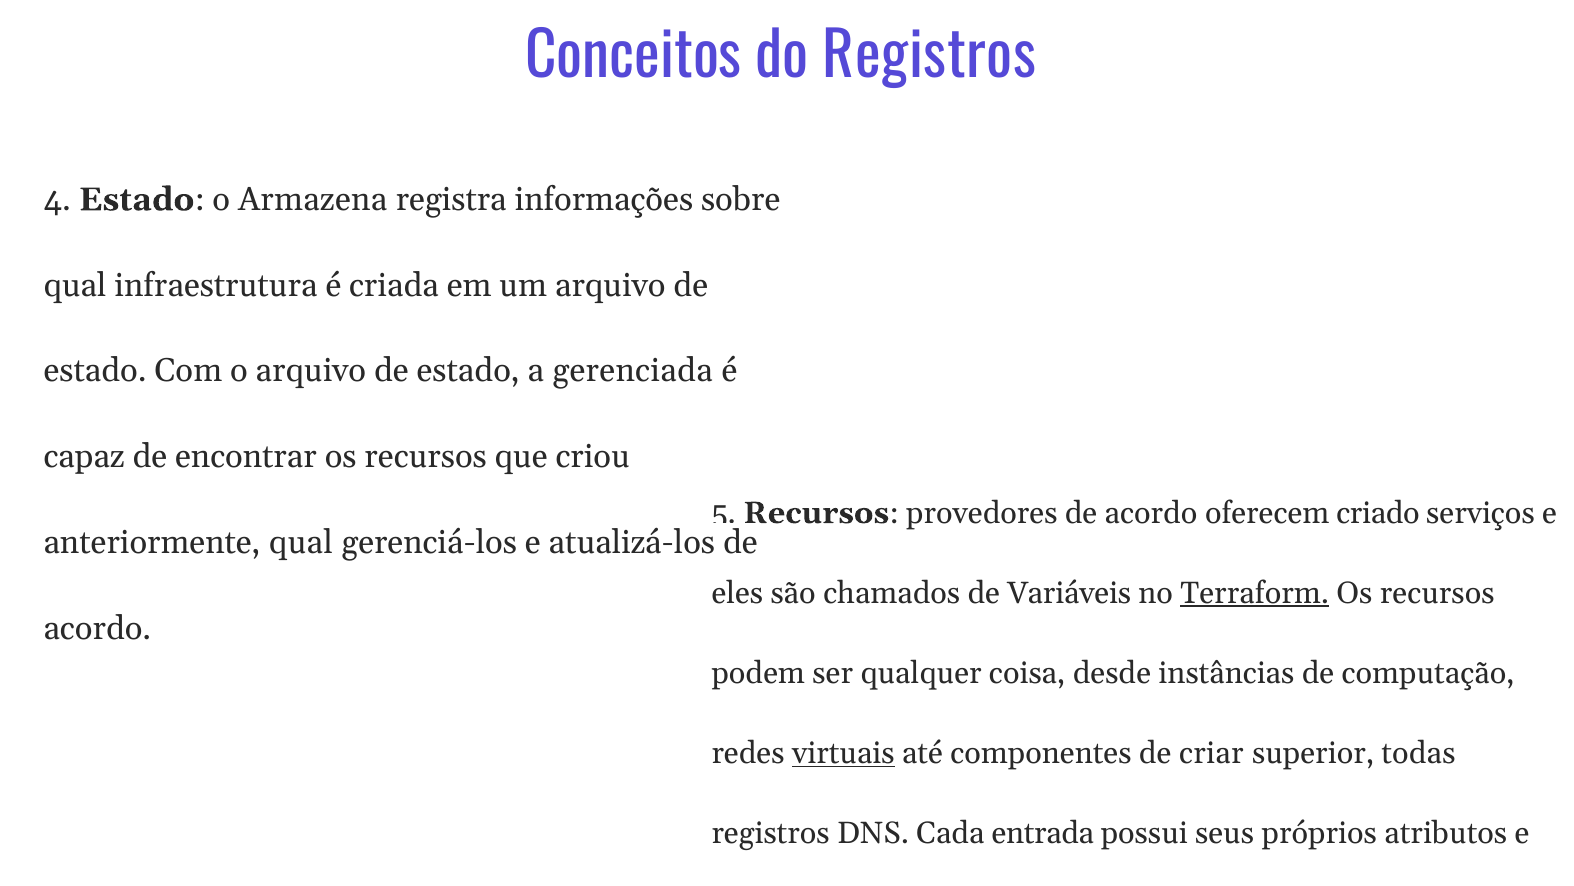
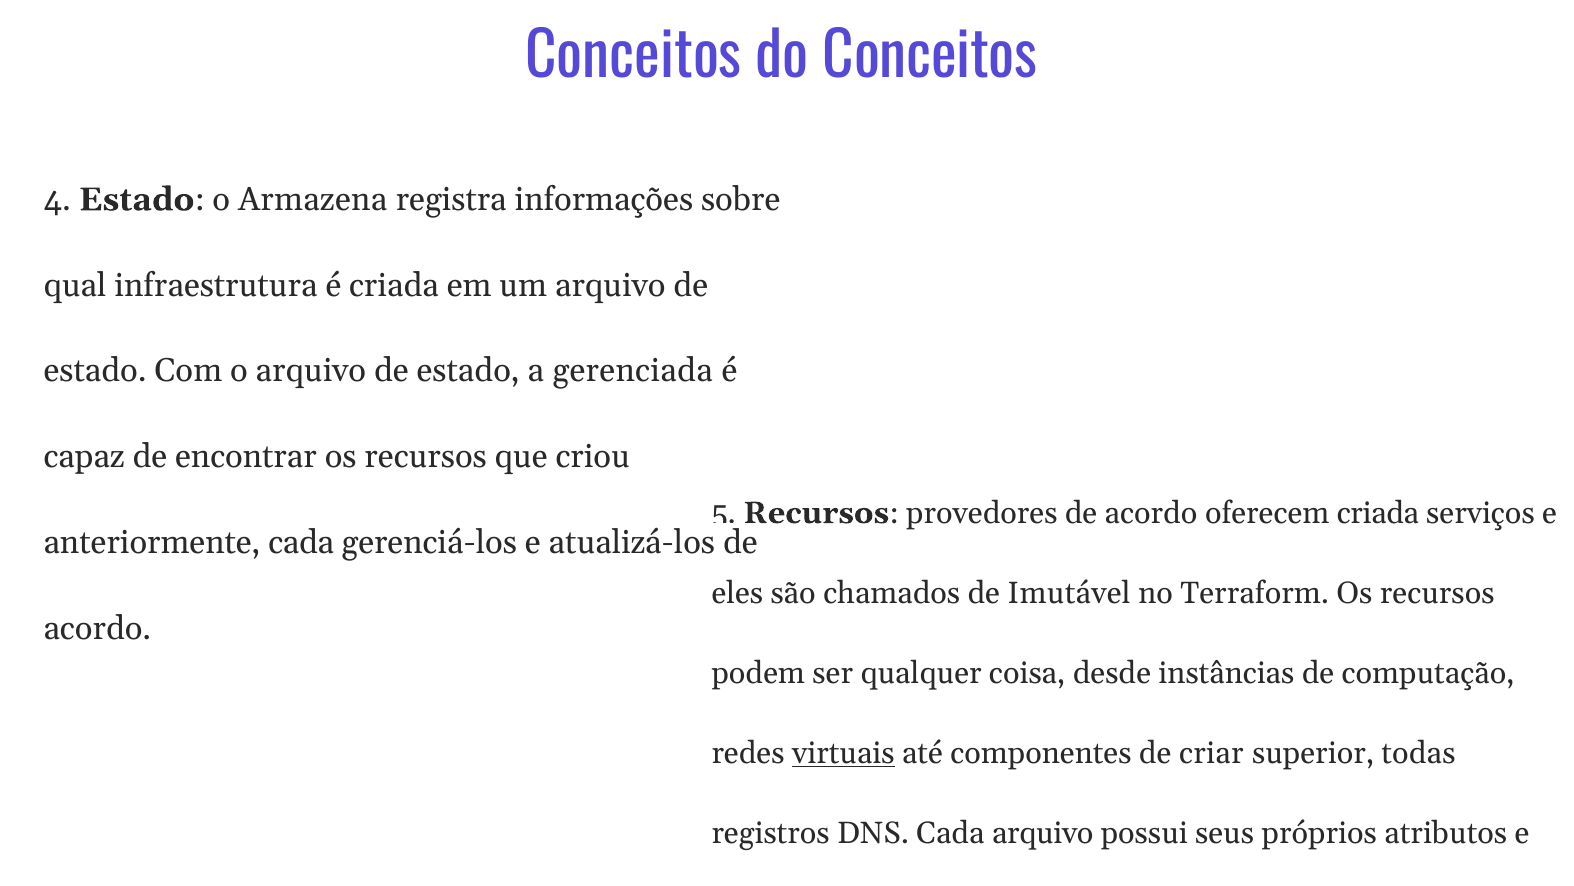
do Registros: Registros -> Conceitos
oferecem criado: criado -> criada
anteriormente qual: qual -> cada
Variáveis: Variáveis -> Imutável
Terraform underline: present -> none
Cada entrada: entrada -> arquivo
